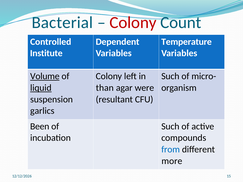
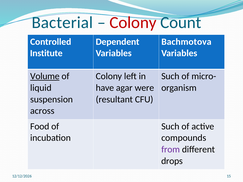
Temperature: Temperature -> Bachmotova
liquid underline: present -> none
than: than -> have
garlics: garlics -> across
Been: Been -> Food
from colour: blue -> purple
more: more -> drops
